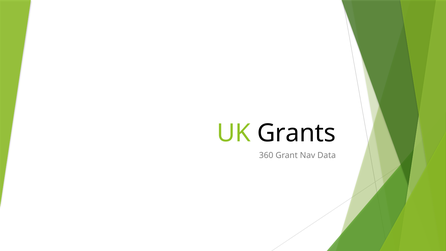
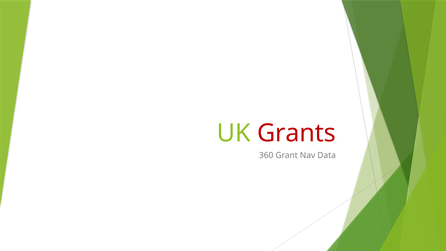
Grants colour: black -> red
